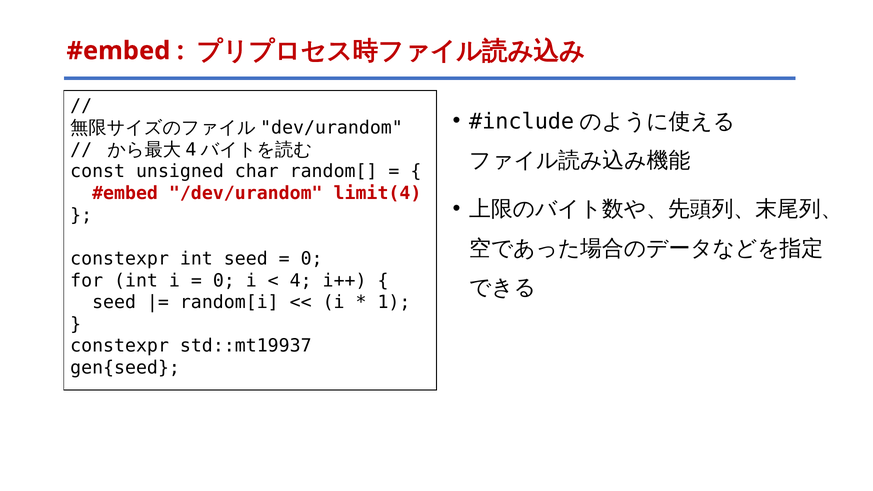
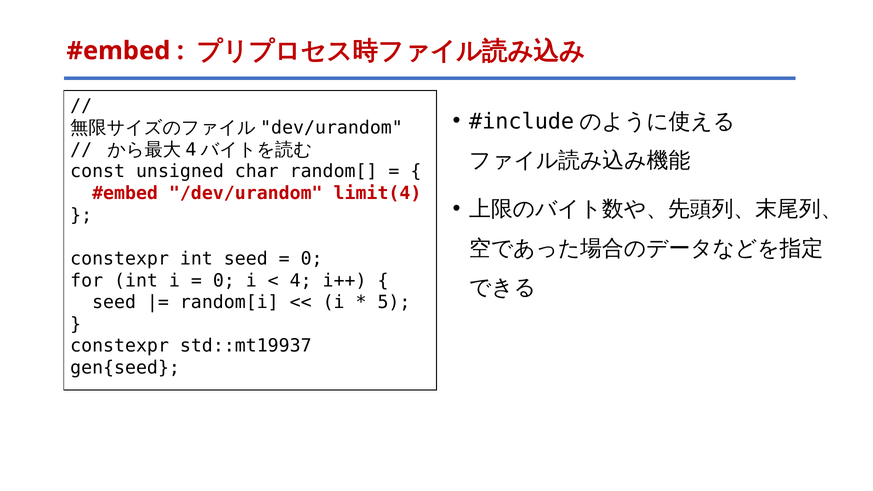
1: 1 -> 5
